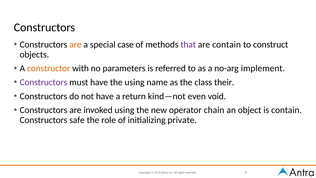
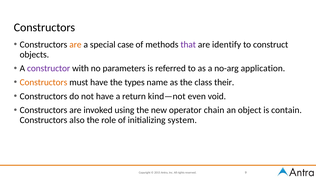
are contain: contain -> identify
constructor colour: orange -> purple
implement: implement -> application
Constructors at (44, 82) colour: purple -> orange
the using: using -> types
safe: safe -> also
private: private -> system
